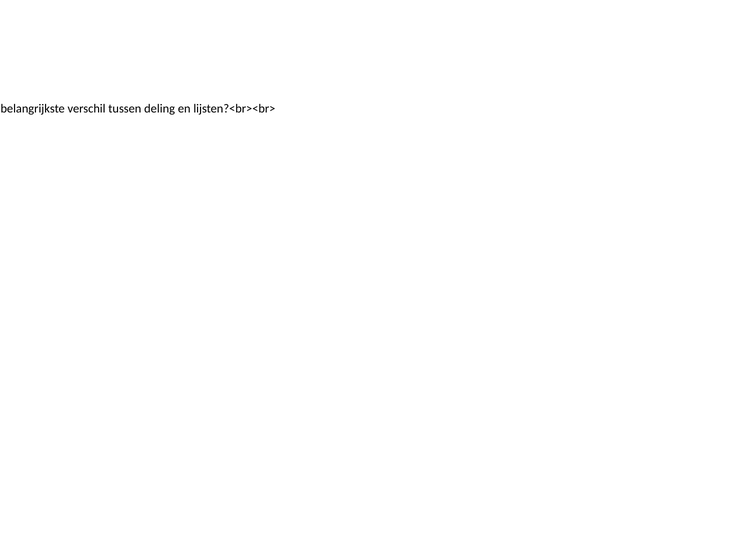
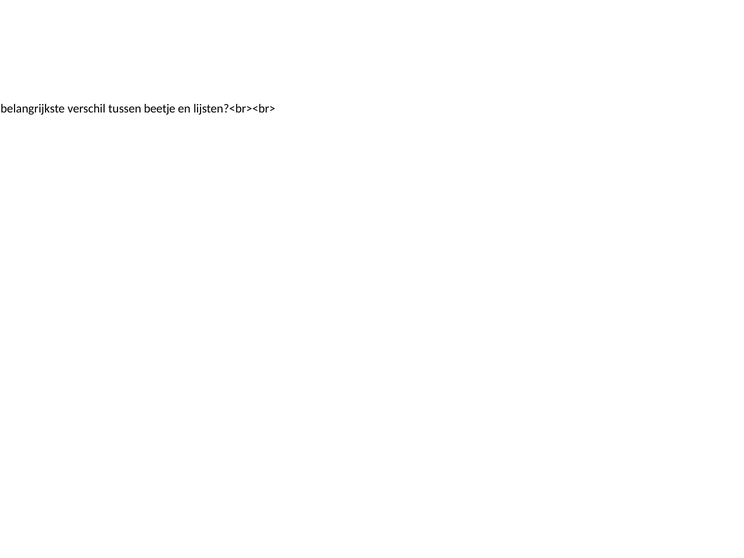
deling: deling -> beetje
